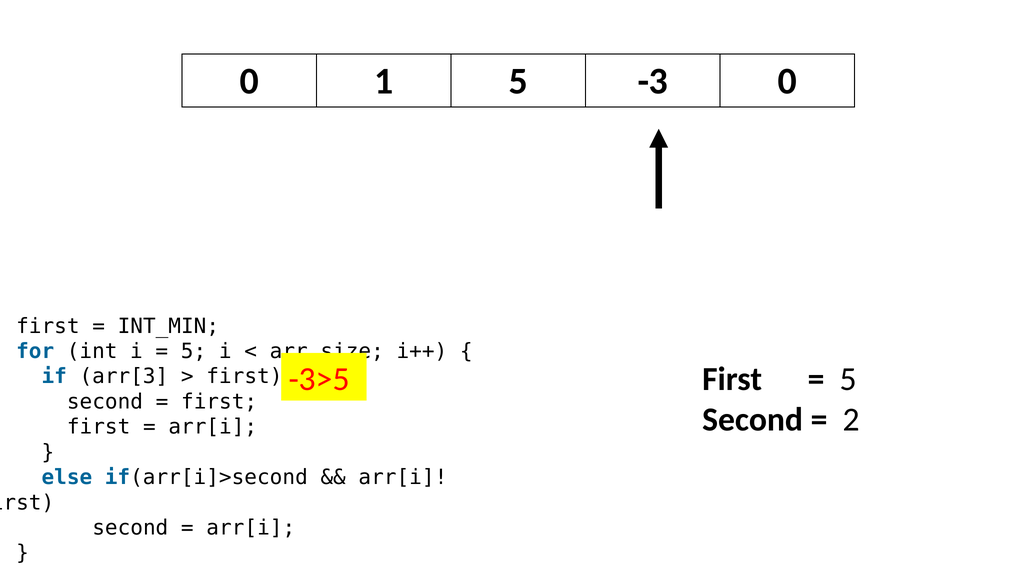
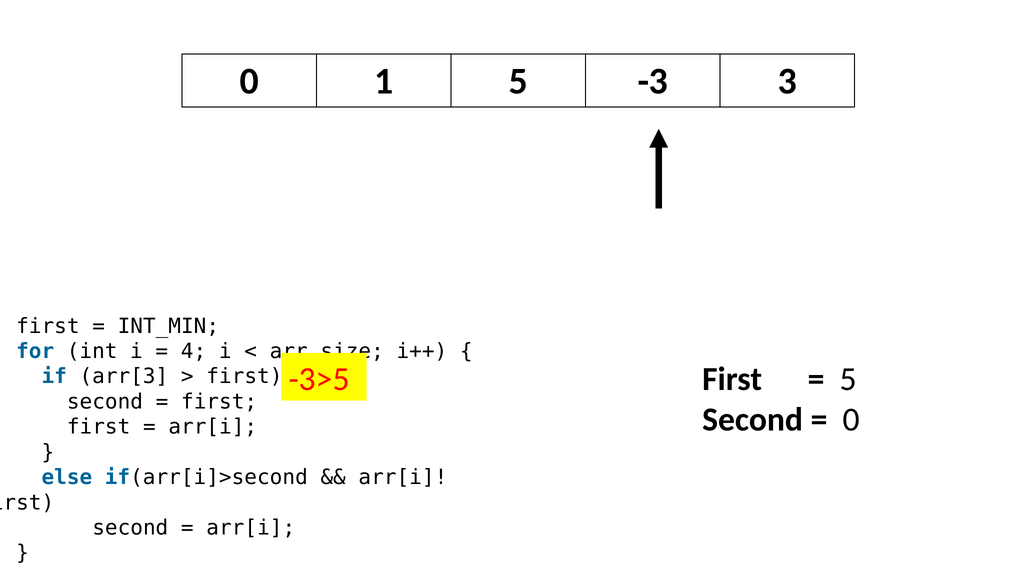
-3 0: 0 -> 3
5 at (194, 352): 5 -> 4
2 at (851, 420): 2 -> 0
